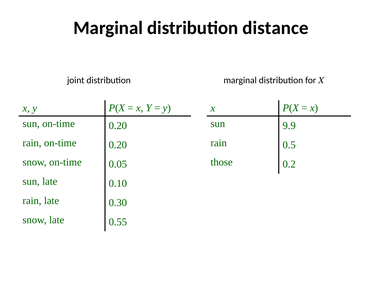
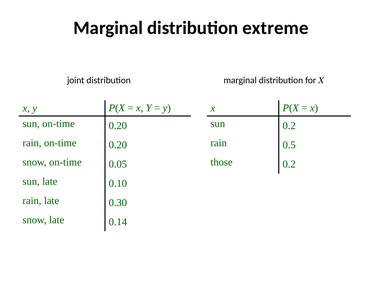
distance: distance -> extreme
sun 9.9: 9.9 -> 0.2
0.55: 0.55 -> 0.14
